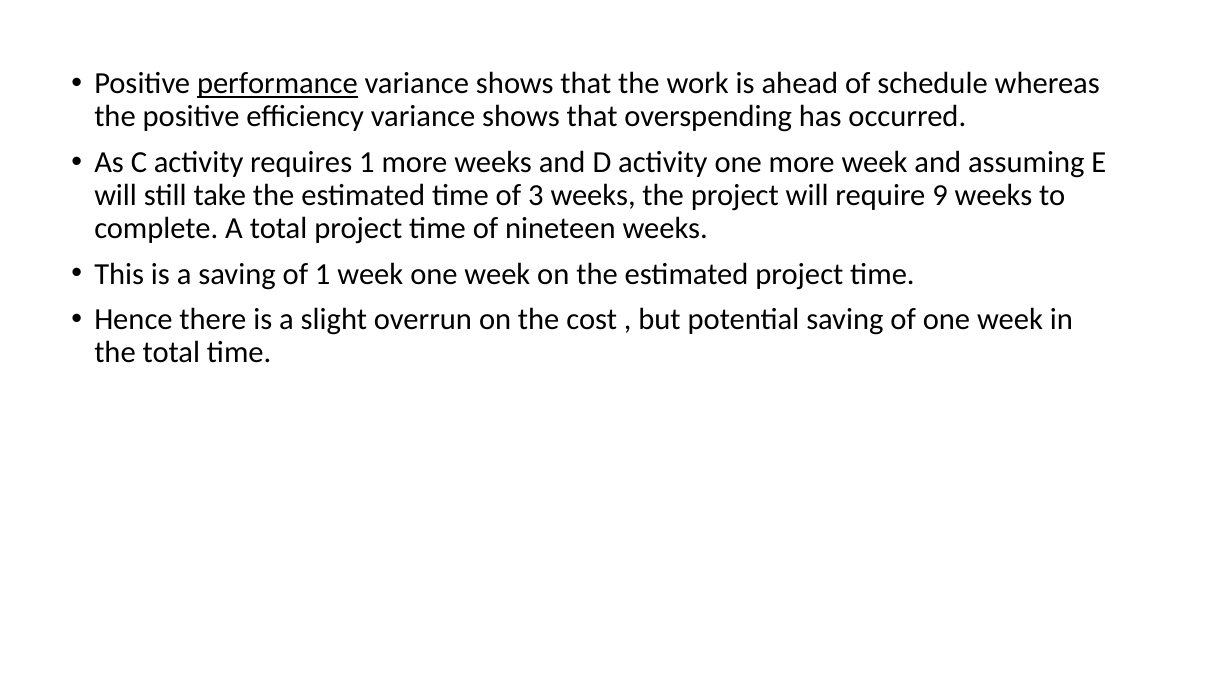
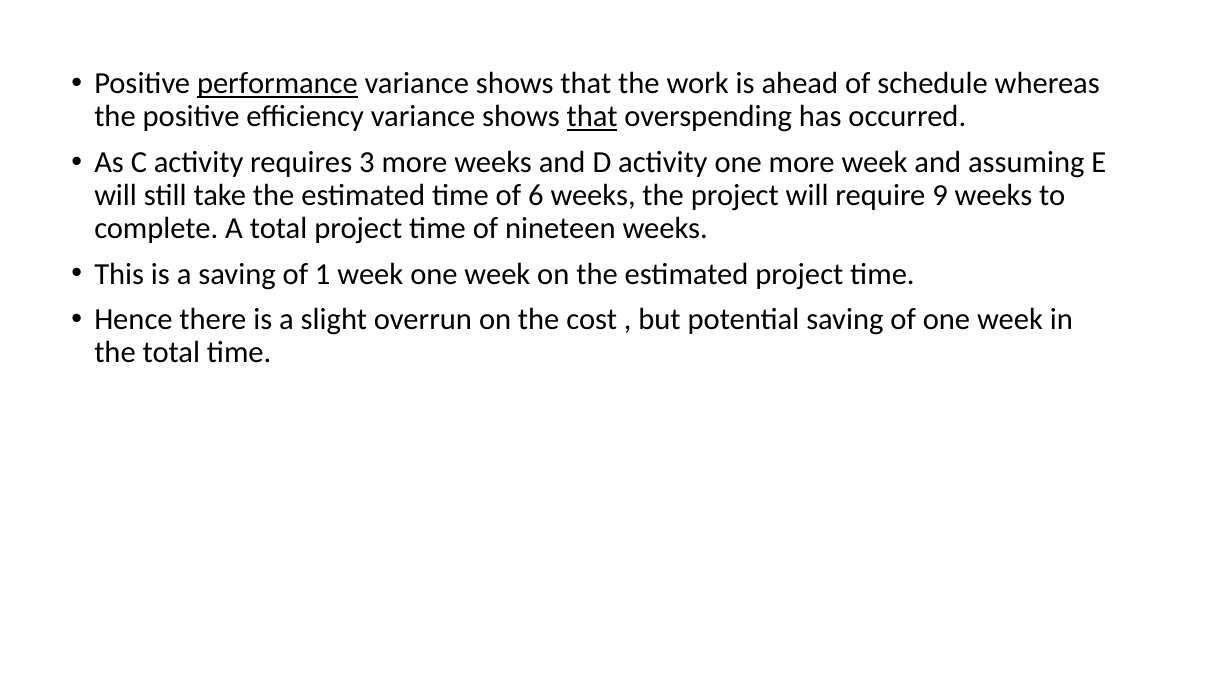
that at (592, 116) underline: none -> present
requires 1: 1 -> 3
3: 3 -> 6
